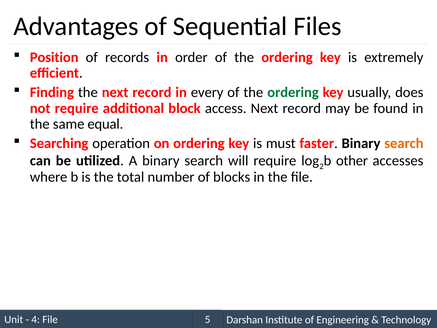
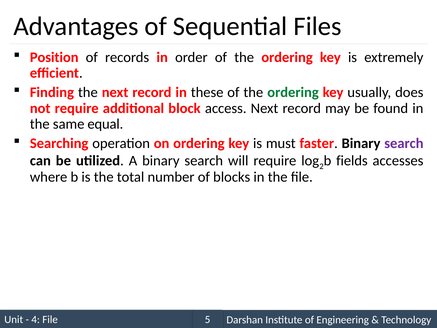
every: every -> these
search at (404, 143) colour: orange -> purple
other: other -> fields
